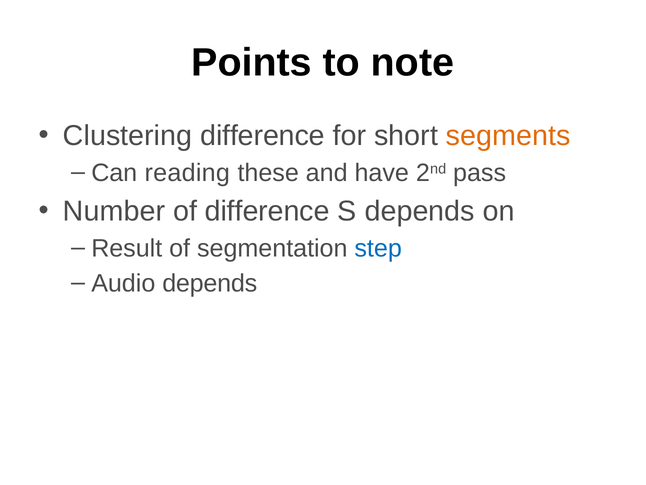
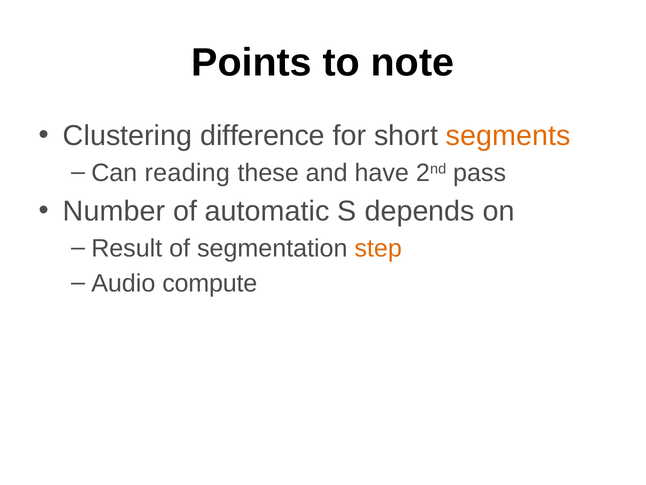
of difference: difference -> automatic
step colour: blue -> orange
Audio depends: depends -> compute
